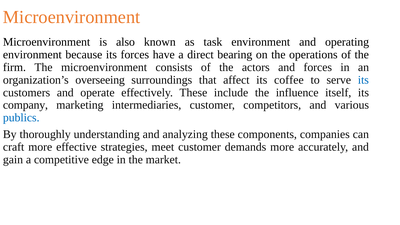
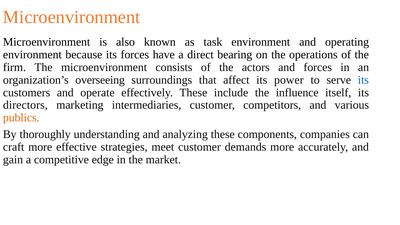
coffee: coffee -> power
company: company -> directors
publics colour: blue -> orange
